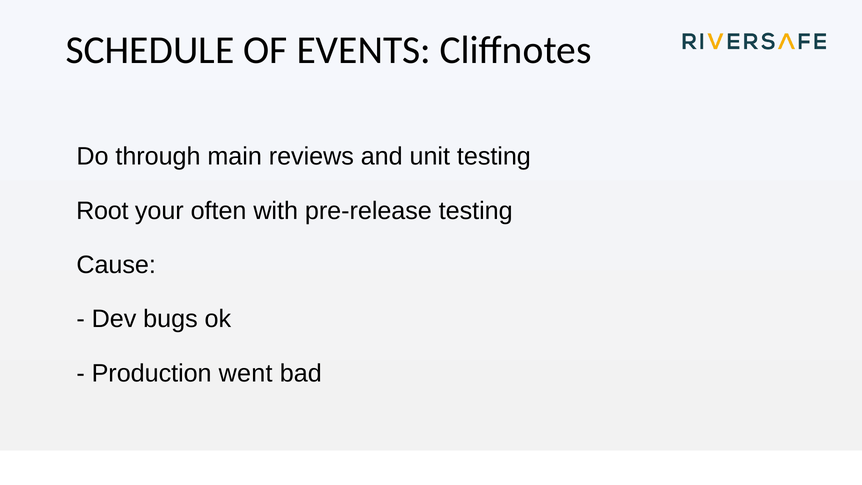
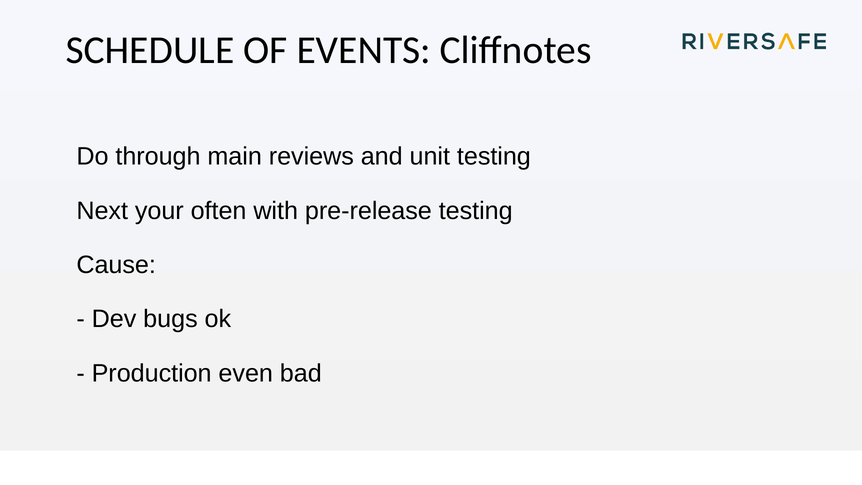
Root: Root -> Next
went: went -> even
